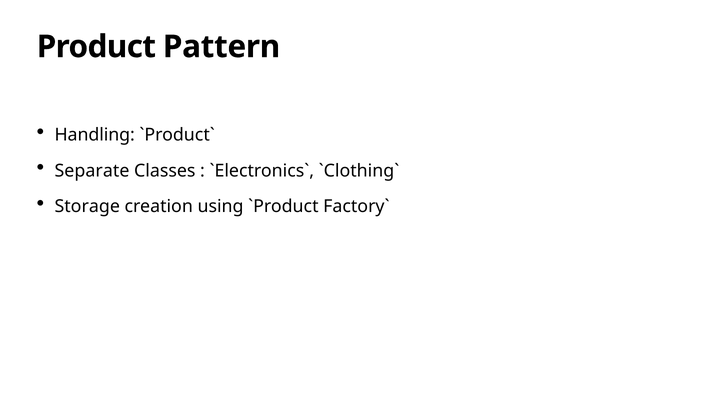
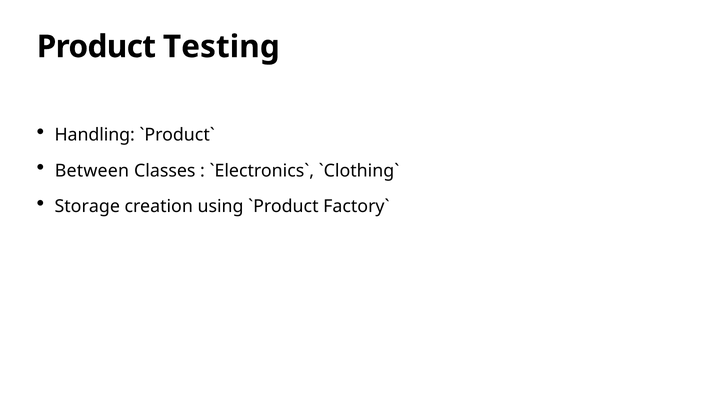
Pattern: Pattern -> Testing
Separate: Separate -> Between
